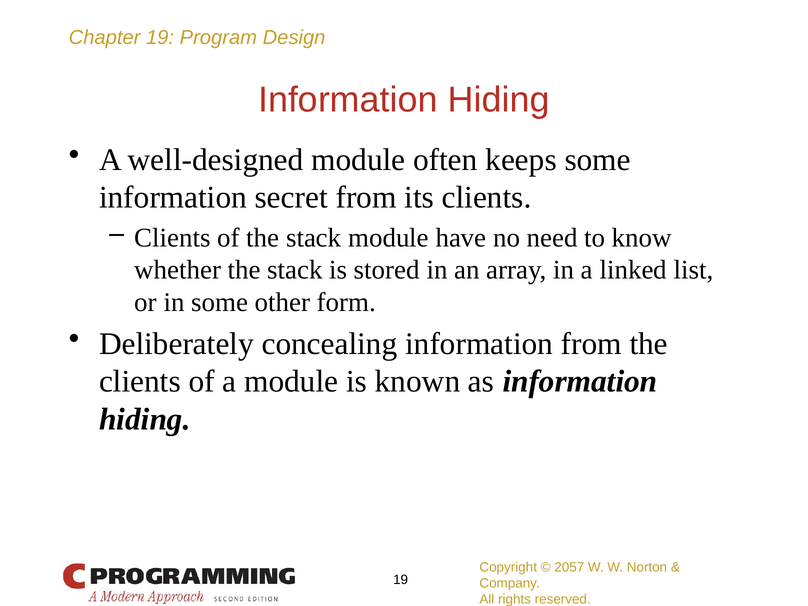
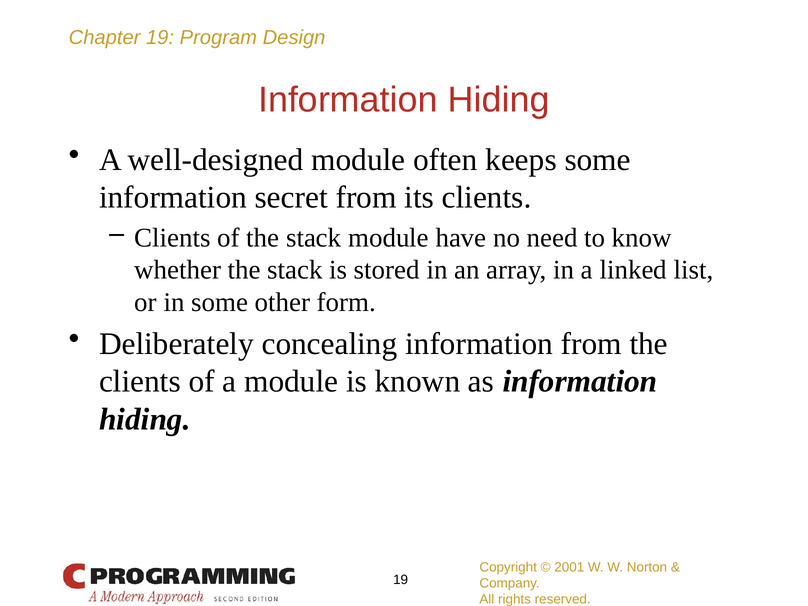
2057: 2057 -> 2001
